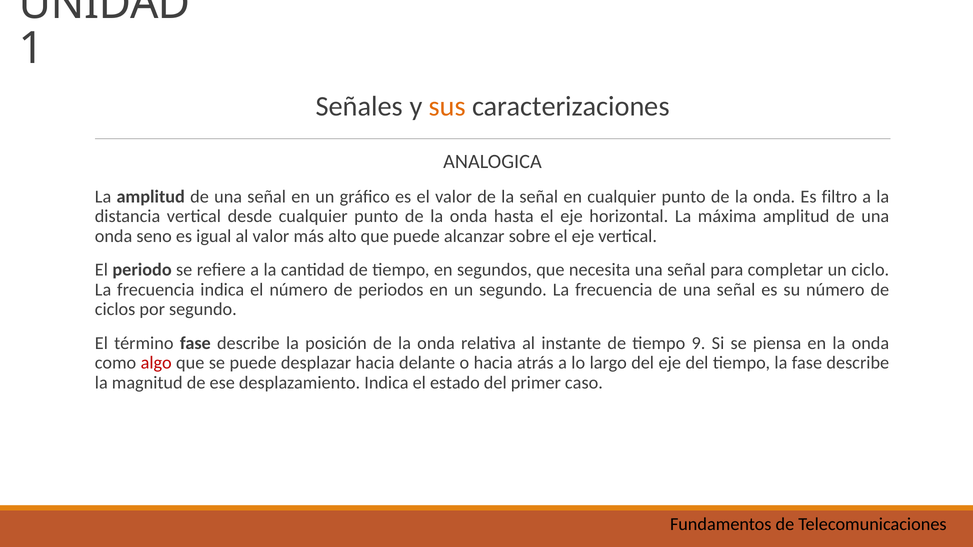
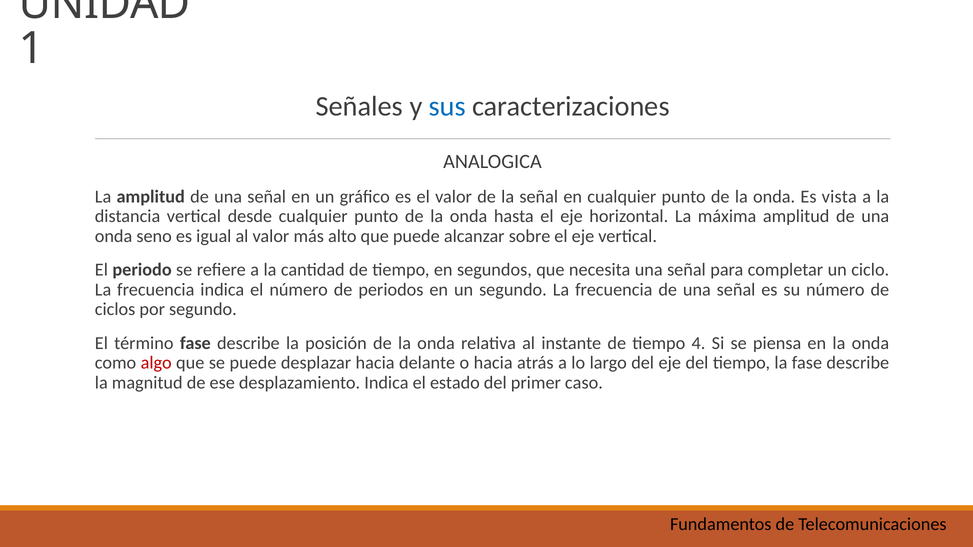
sus colour: orange -> blue
filtro: filtro -> vista
9: 9 -> 4
